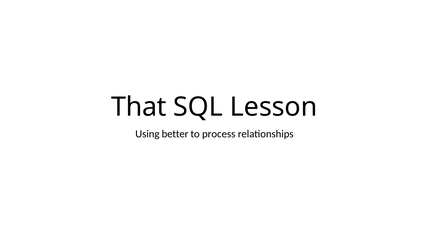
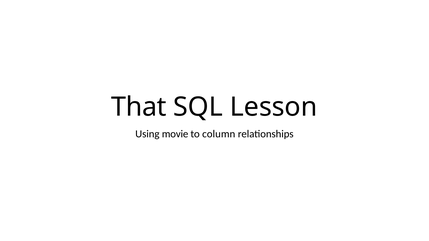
better: better -> movie
process: process -> column
